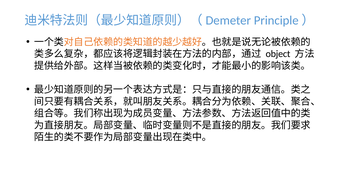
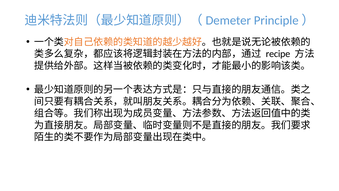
object: object -> recipe
